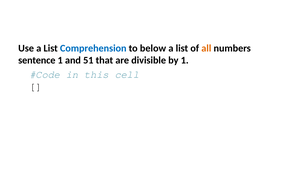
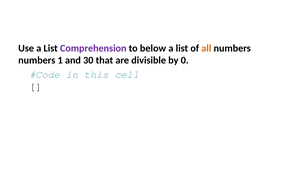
Comprehension colour: blue -> purple
sentence at (37, 60): sentence -> numbers
51: 51 -> 30
by 1: 1 -> 0
